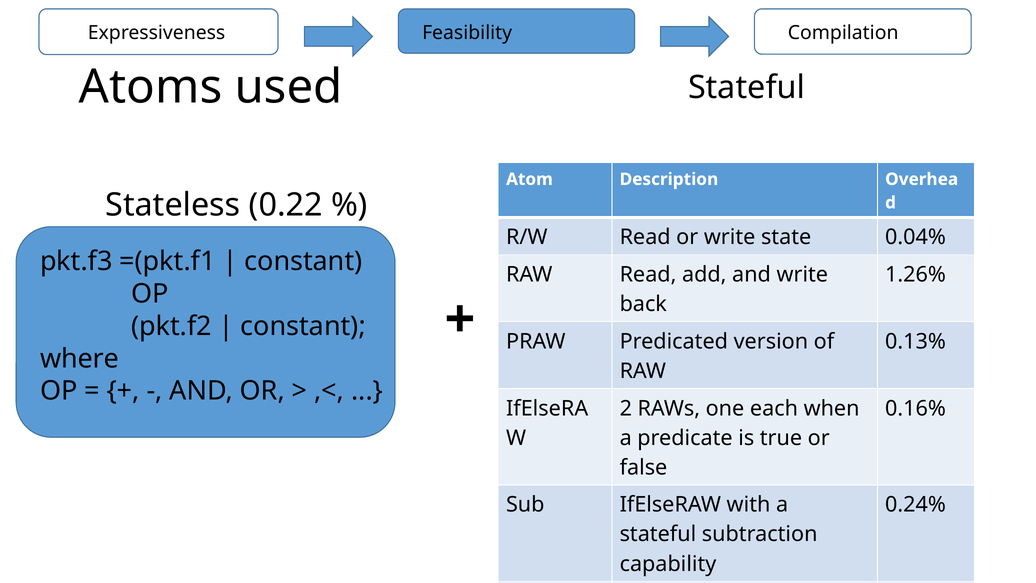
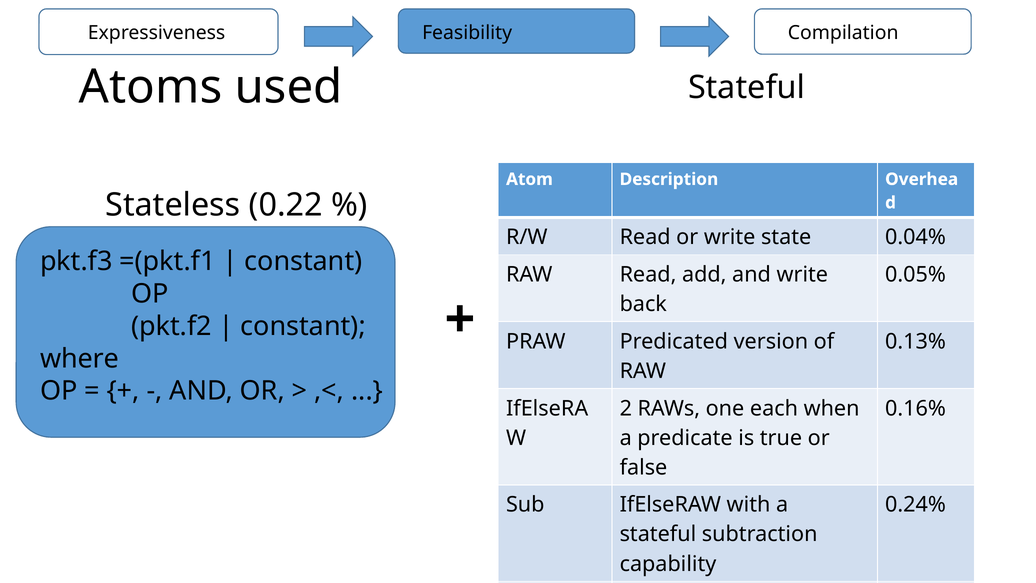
1.26%: 1.26% -> 0.05%
